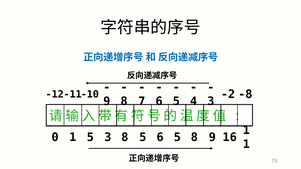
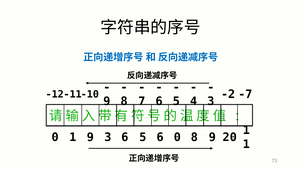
-8: -8 -> -7
1 5: 5 -> 9
3 8: 8 -> 6
6 5: 5 -> 0
16: 16 -> 20
